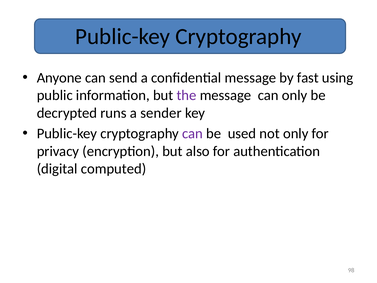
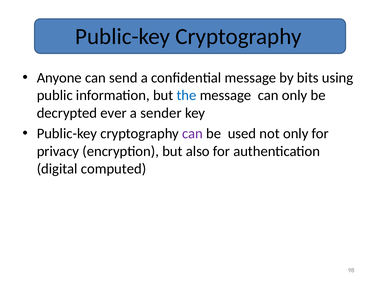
fast: fast -> bits
the colour: purple -> blue
runs: runs -> ever
